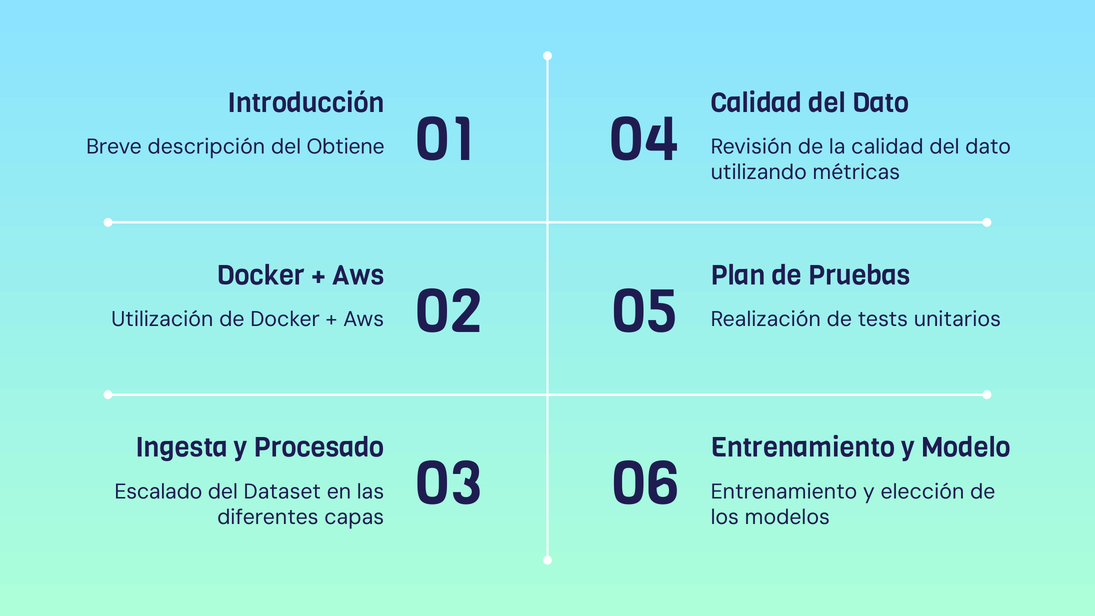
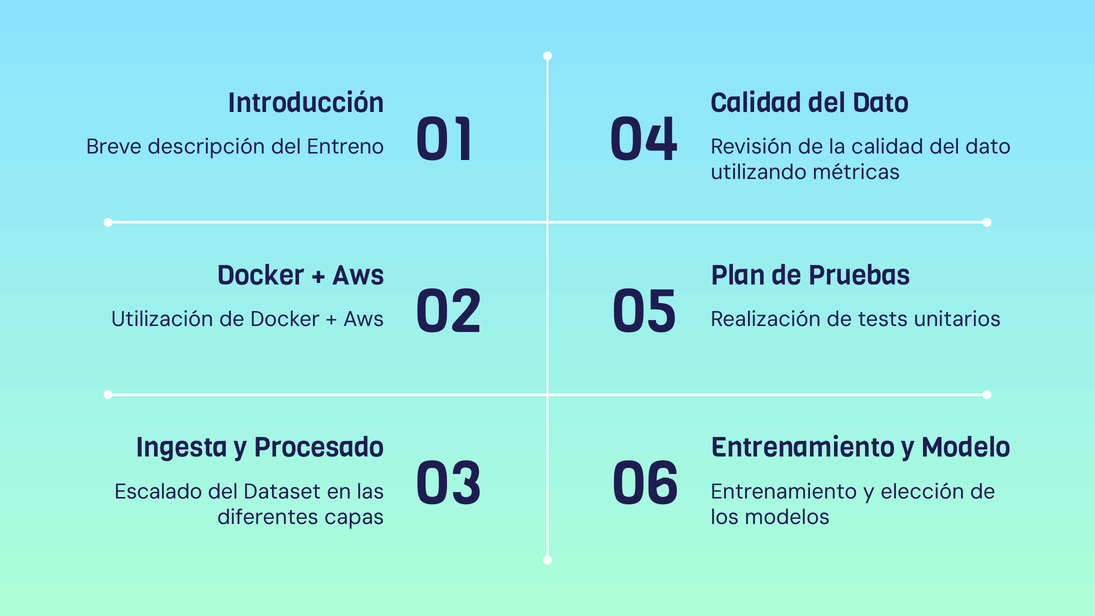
Obtiene: Obtiene -> Entreno
